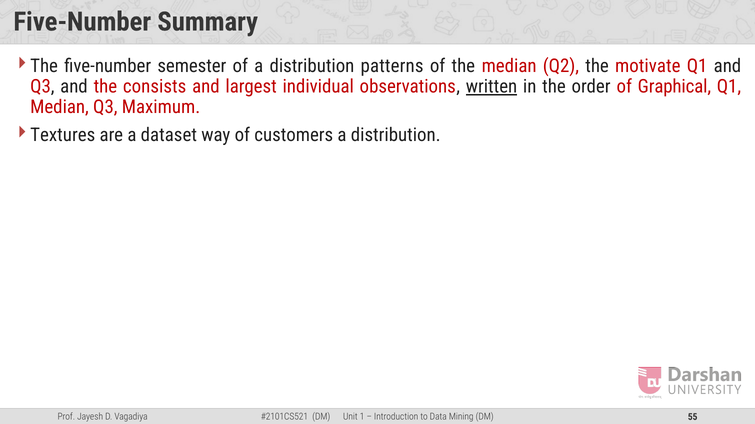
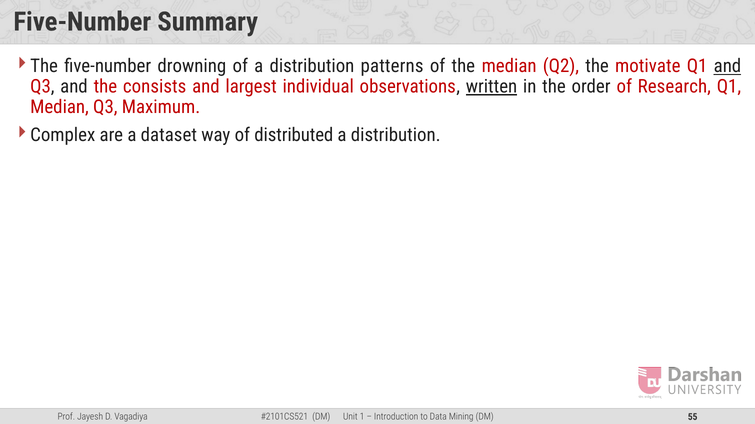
semester: semester -> drowning
and at (727, 66) underline: none -> present
Graphical: Graphical -> Research
Textures: Textures -> Complex
customers: customers -> distributed
